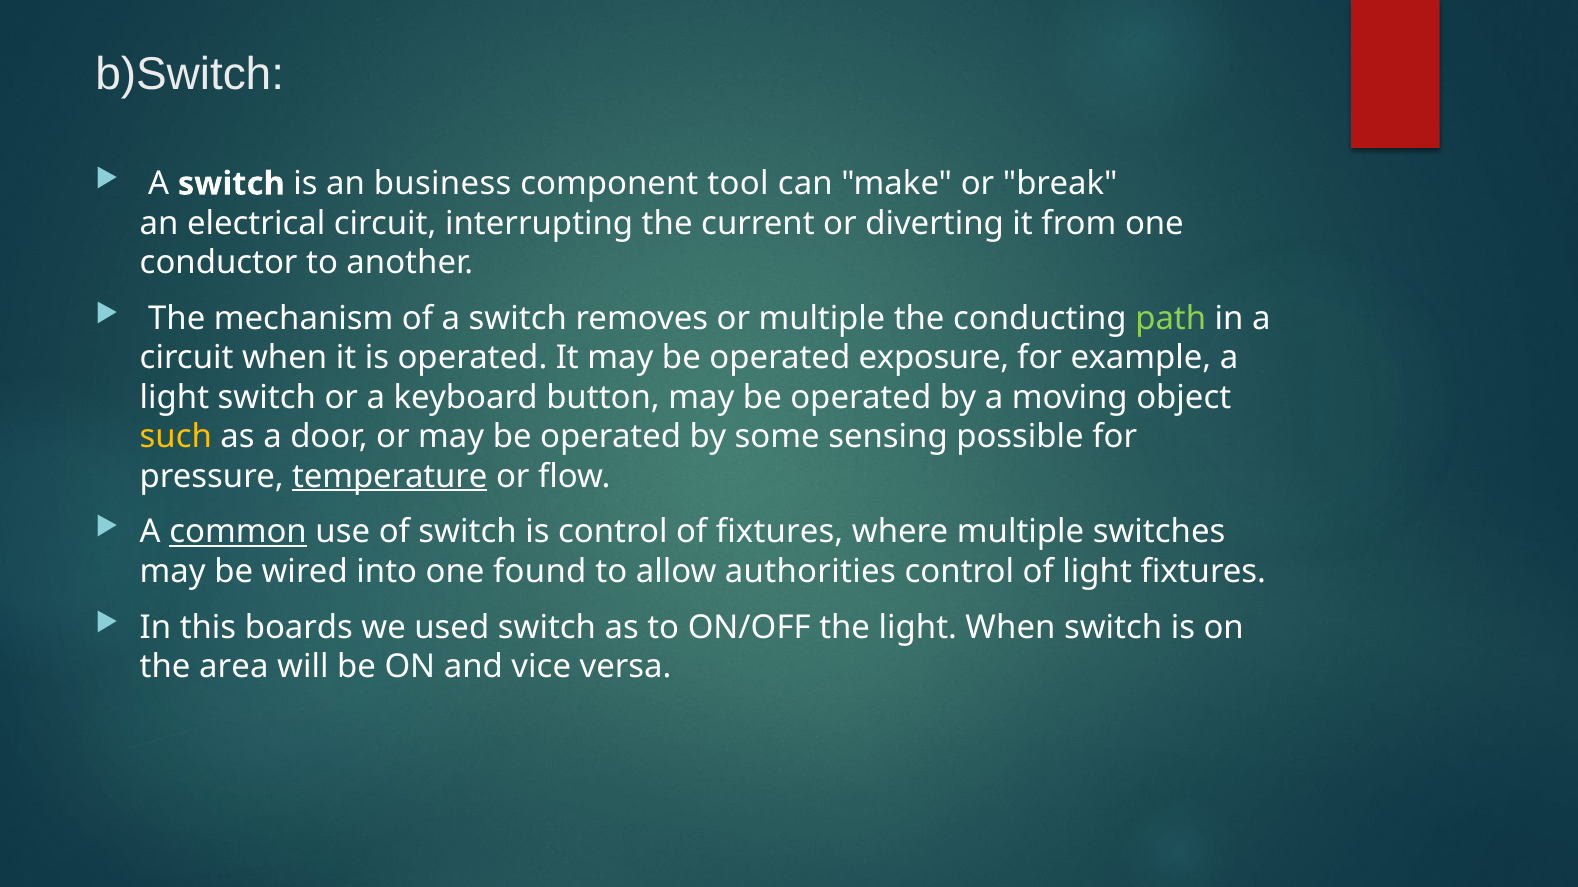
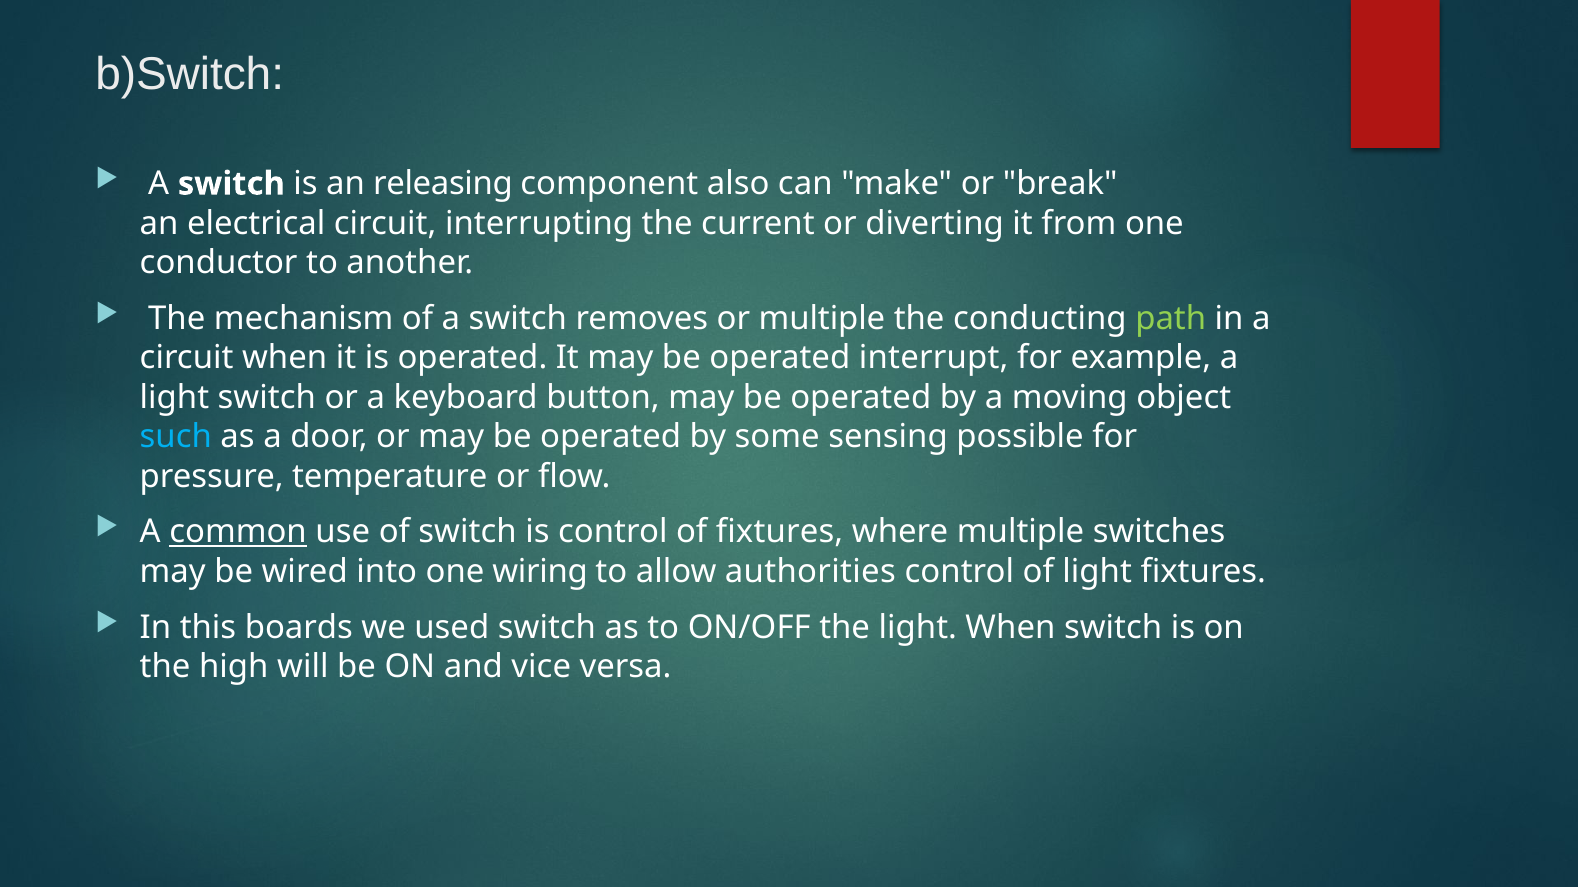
business: business -> releasing
tool: tool -> also
exposure: exposure -> interrupt
such colour: yellow -> light blue
temperature underline: present -> none
found: found -> wiring
area: area -> high
